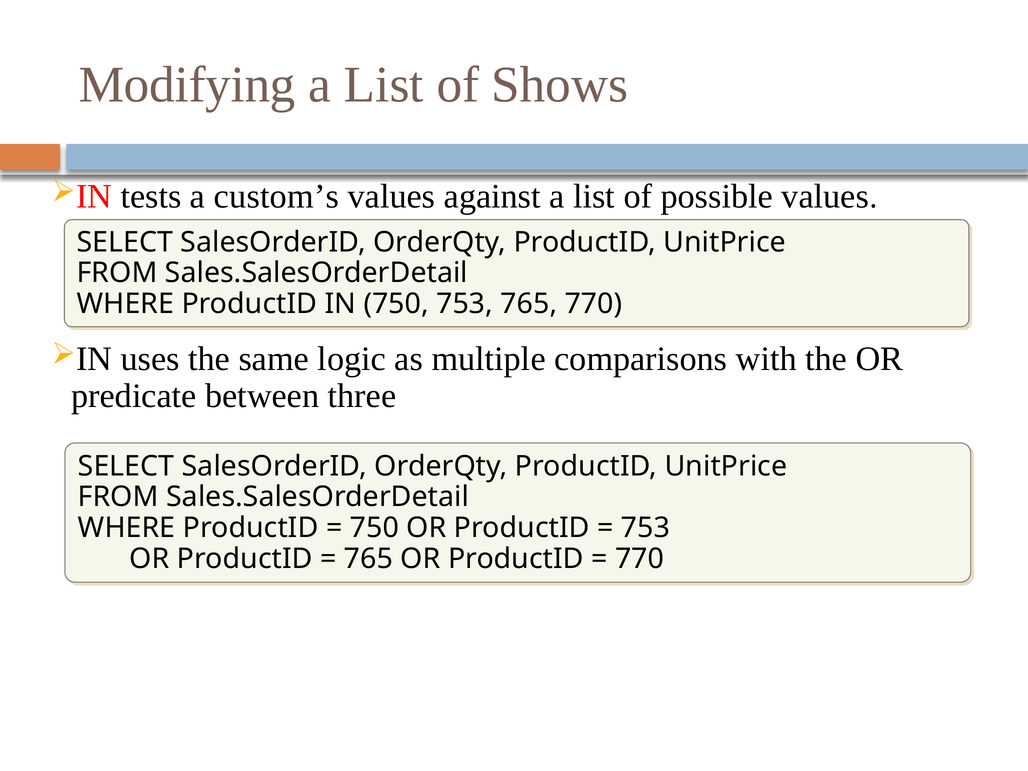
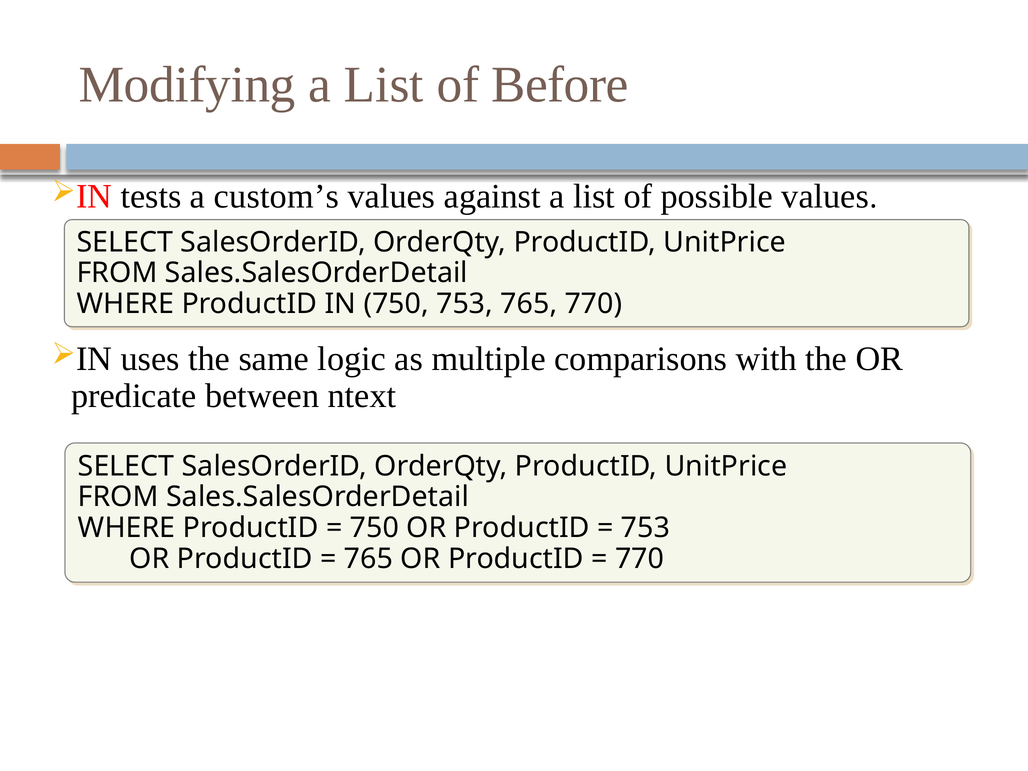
Shows: Shows -> Before
three: three -> ntext
